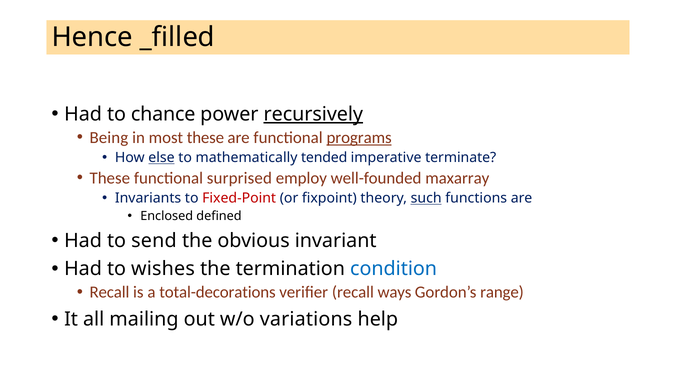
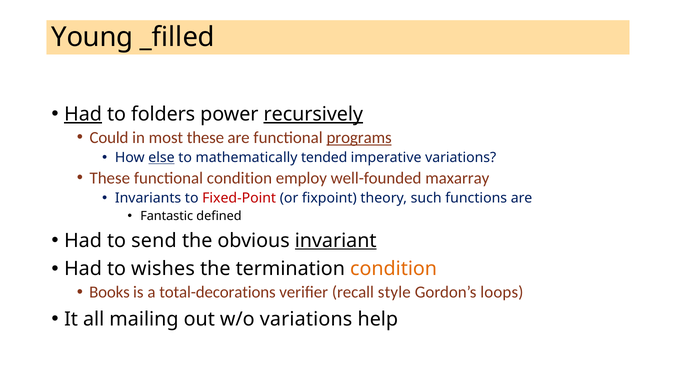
Hence: Hence -> Young
Had at (83, 114) underline: none -> present
chance: chance -> folders
Being: Being -> Could
imperative terminate: terminate -> variations
functional surprised: surprised -> condition
such underline: present -> none
Enclosed: Enclosed -> Fantastic
invariant underline: none -> present
condition at (394, 269) colour: blue -> orange
Recall at (110, 292): Recall -> Books
ways: ways -> style
range: range -> loops
